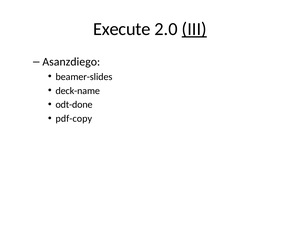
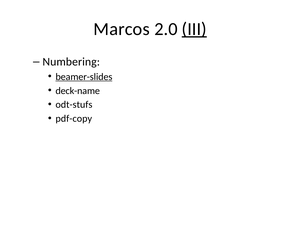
Execute: Execute -> Marcos
Asanzdiego: Asanzdiego -> Numbering
beamer-slides underline: none -> present
odt-done: odt-done -> odt-stufs
